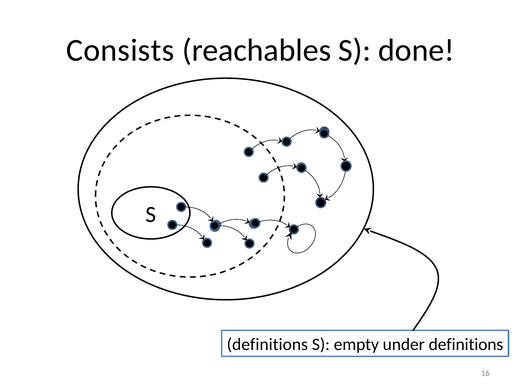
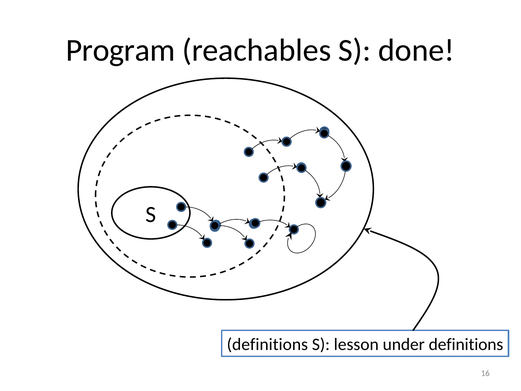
Consists: Consists -> Program
empty: empty -> lesson
